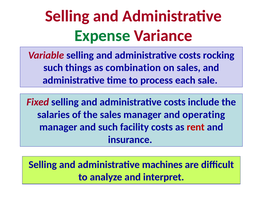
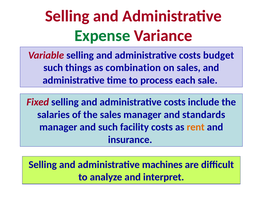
rocking: rocking -> budget
operating: operating -> standards
rent colour: red -> orange
